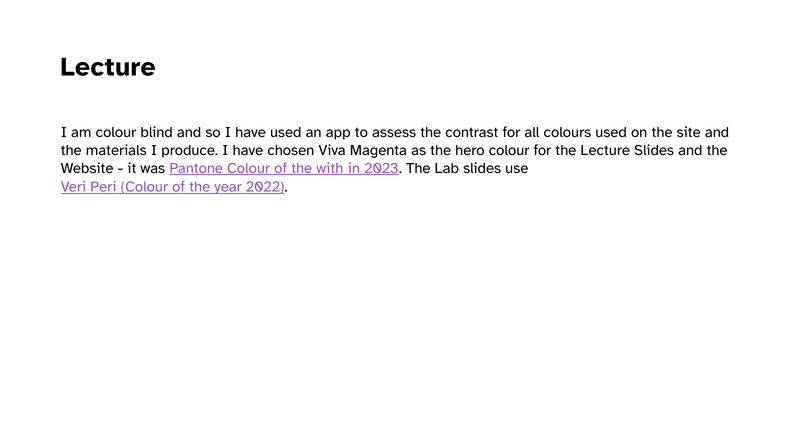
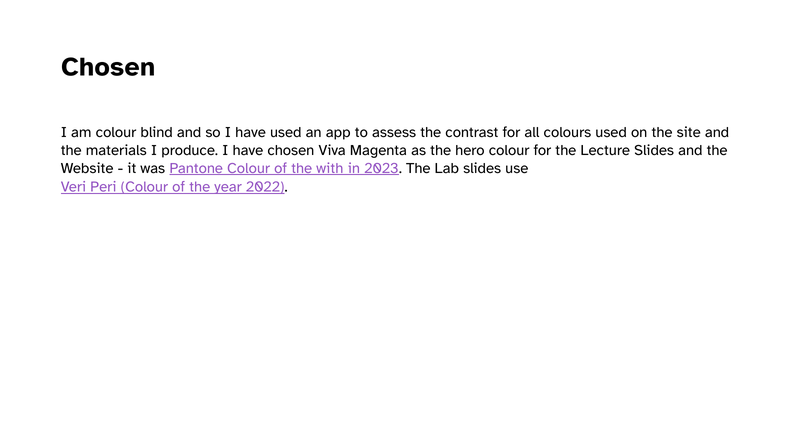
Lecture at (108, 67): Lecture -> Chosen
